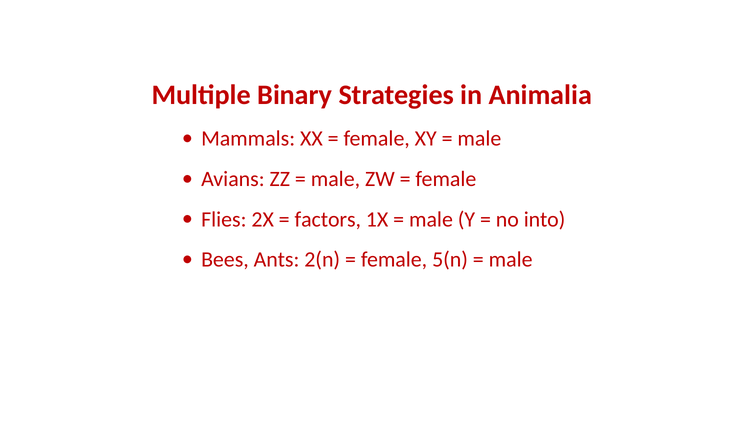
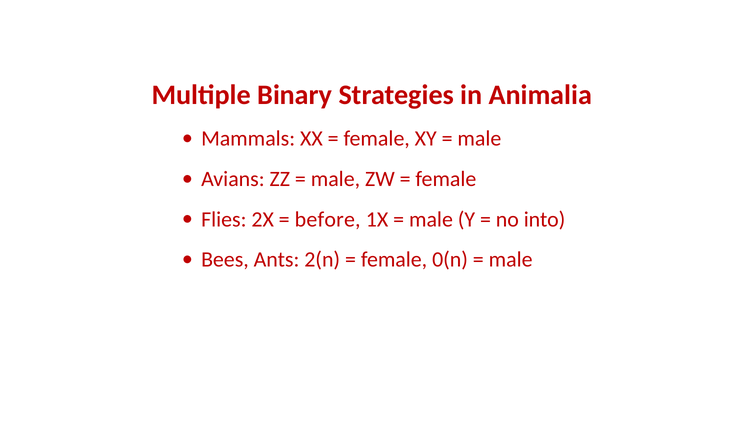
factors: factors -> before
5(n: 5(n -> 0(n
